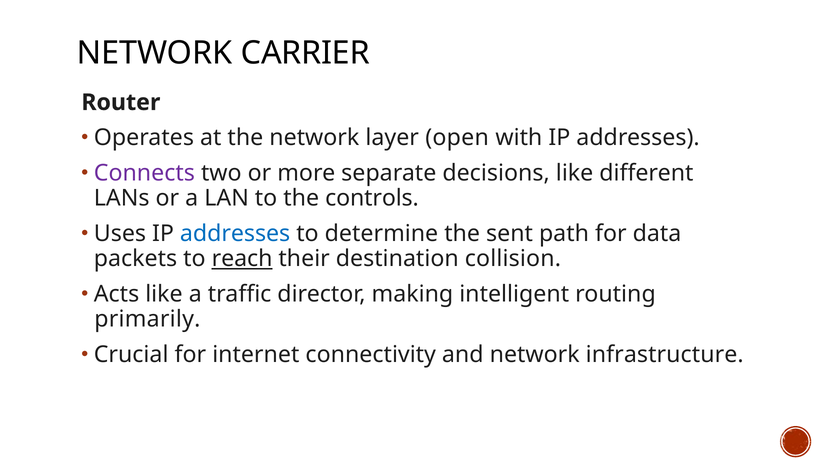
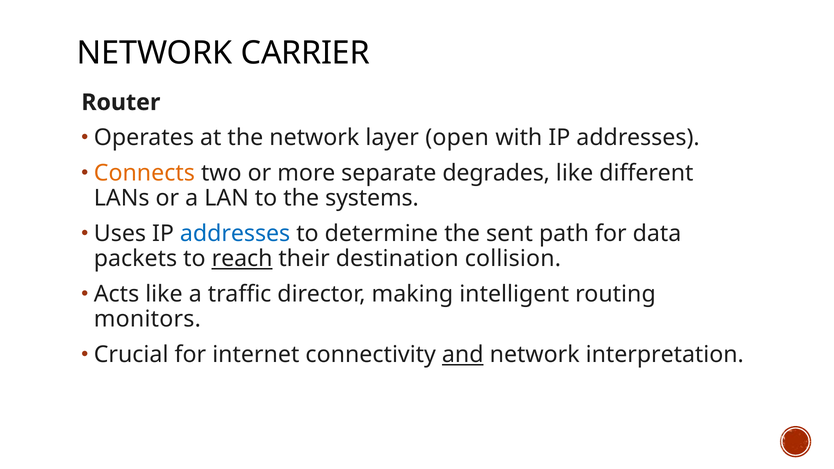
Connects colour: purple -> orange
decisions: decisions -> degrades
controls: controls -> systems
primarily: primarily -> monitors
and underline: none -> present
infrastructure: infrastructure -> interpretation
